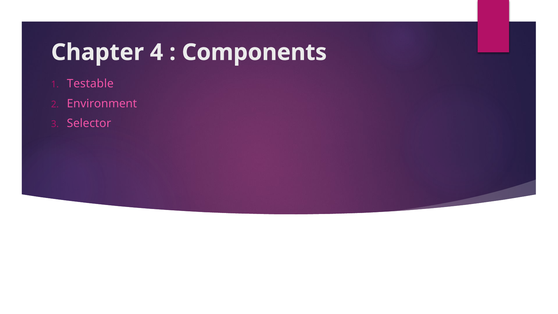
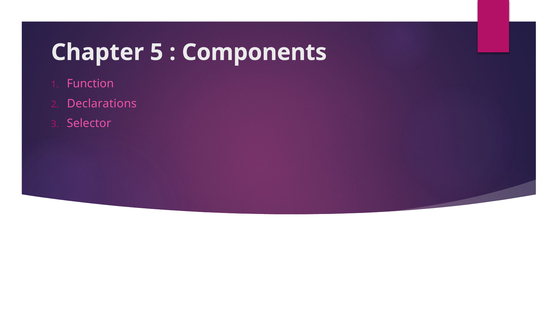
4: 4 -> 5
Testable: Testable -> Function
Environment: Environment -> Declarations
